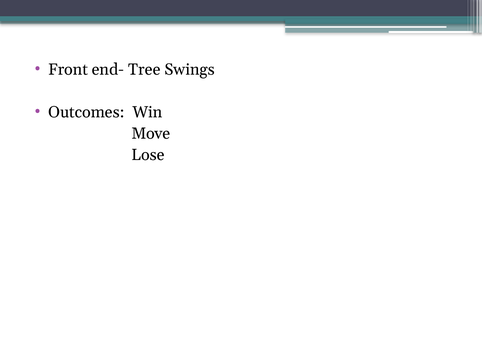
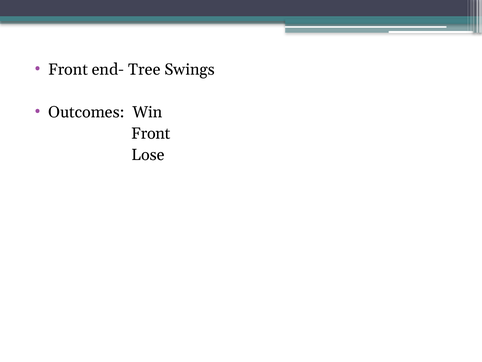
Move at (151, 133): Move -> Front
